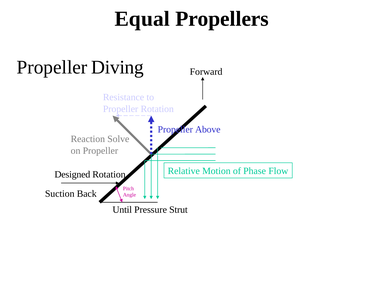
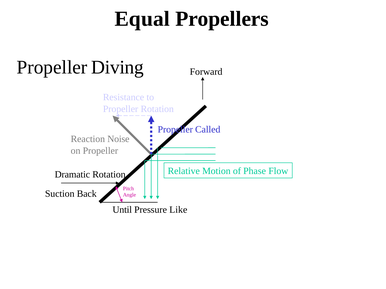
Above: Above -> Called
Solve: Solve -> Noise
Designed: Designed -> Dramatic
Strut: Strut -> Like
